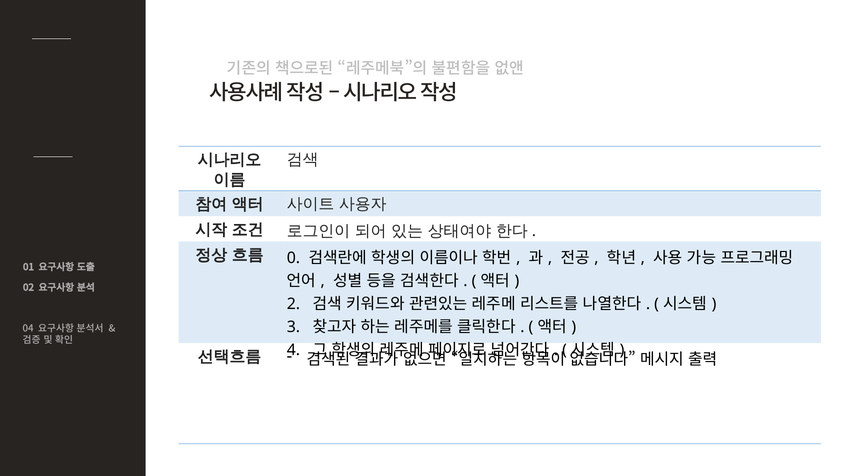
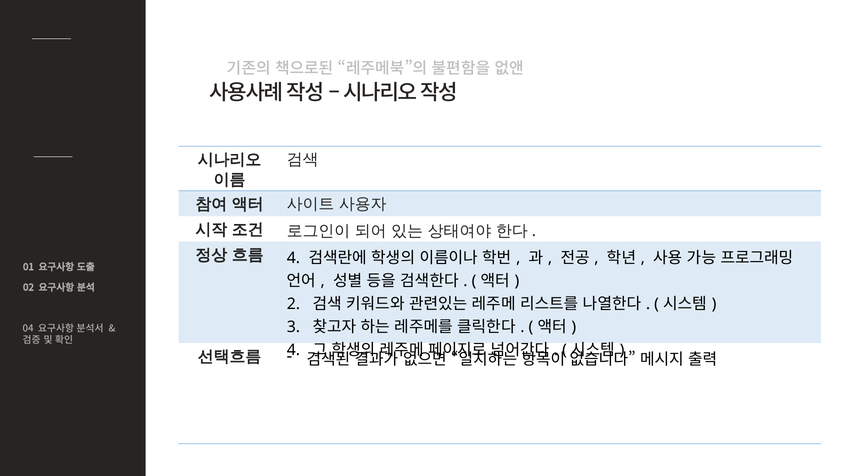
0 at (293, 258): 0 -> 4
